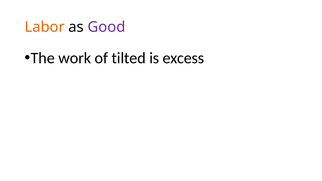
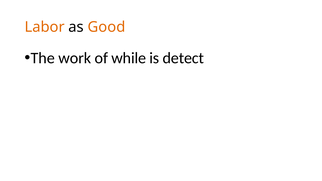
Good colour: purple -> orange
tilted: tilted -> while
excess: excess -> detect
